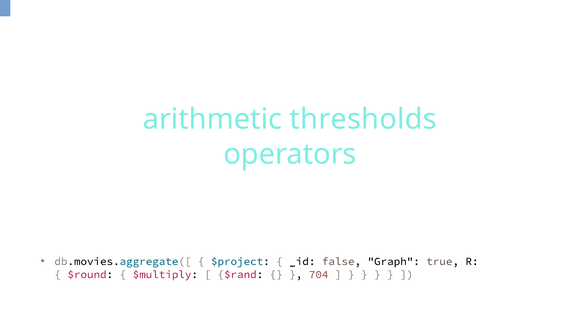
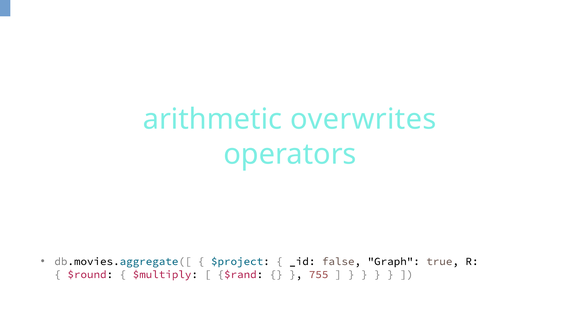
thresholds: thresholds -> overwrites
704: 704 -> 755
